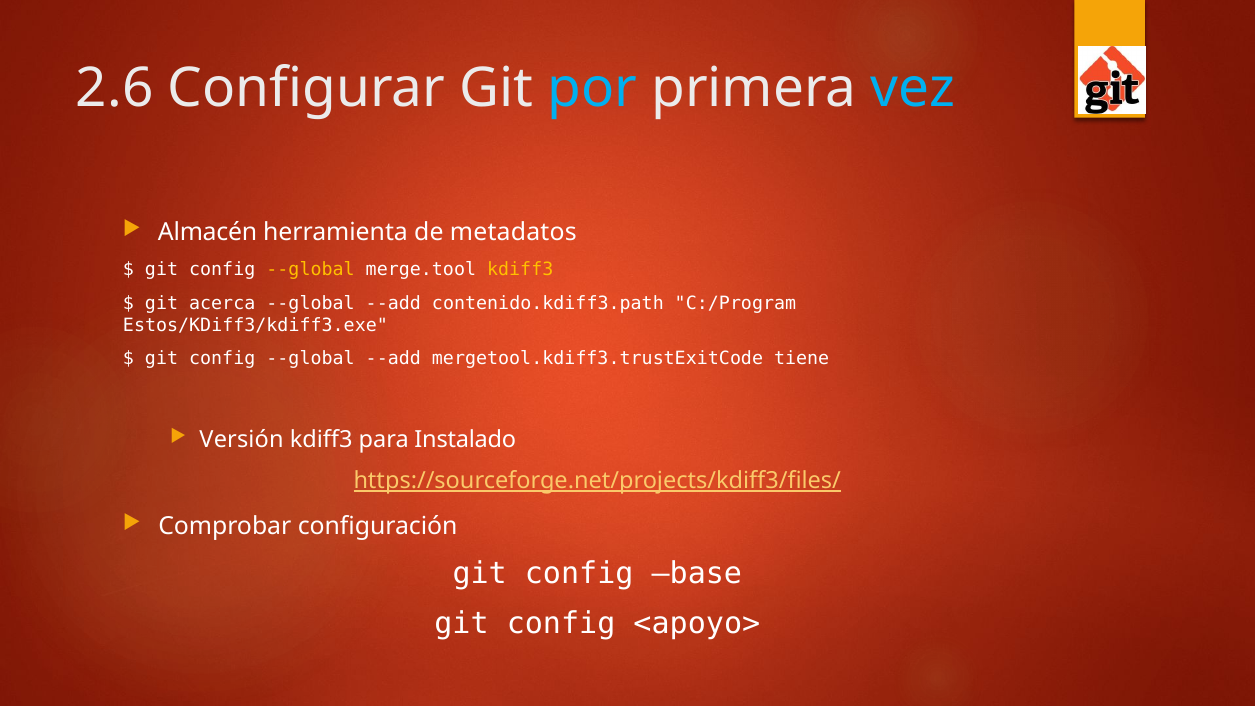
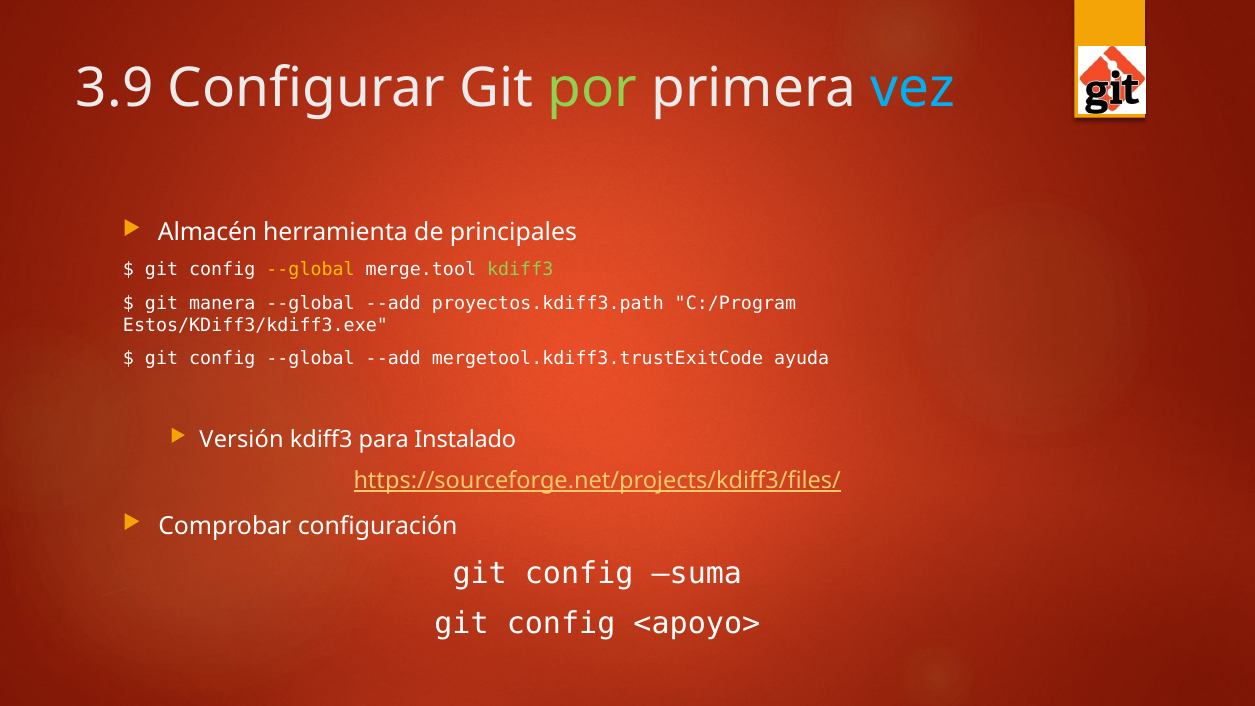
2.6: 2.6 -> 3.9
por colour: light blue -> light green
metadatos: metadatos -> principales
kdiff3 at (520, 270) colour: yellow -> light green
acerca: acerca -> manera
contenido.kdiff3.path: contenido.kdiff3.path -> proyectos.kdiff3.path
tiene: tiene -> ayuda
base: base -> suma
